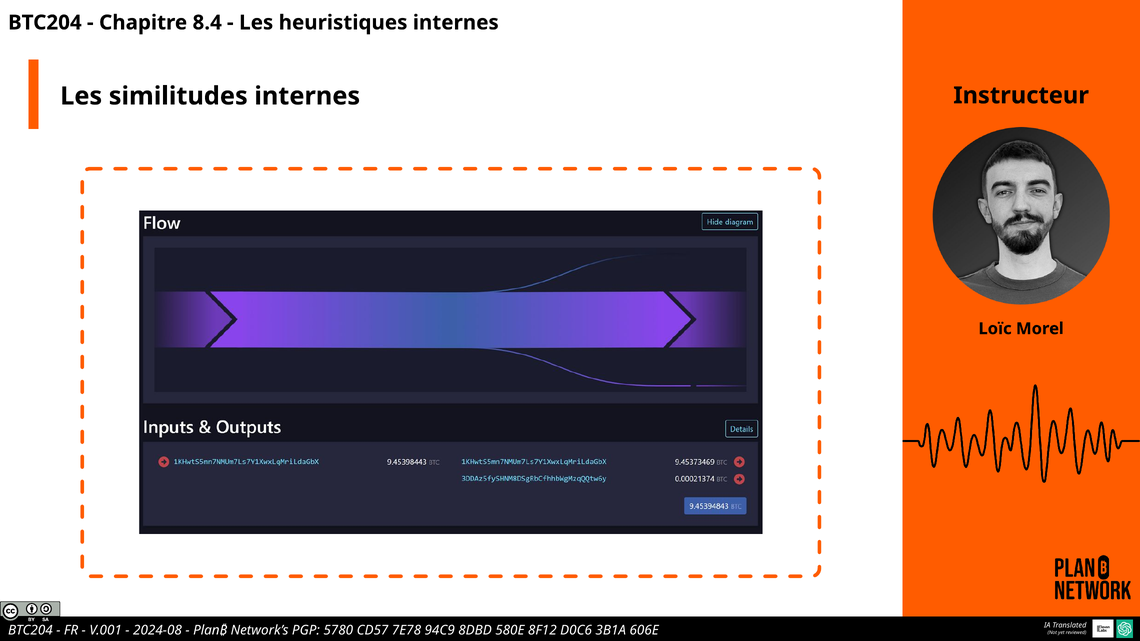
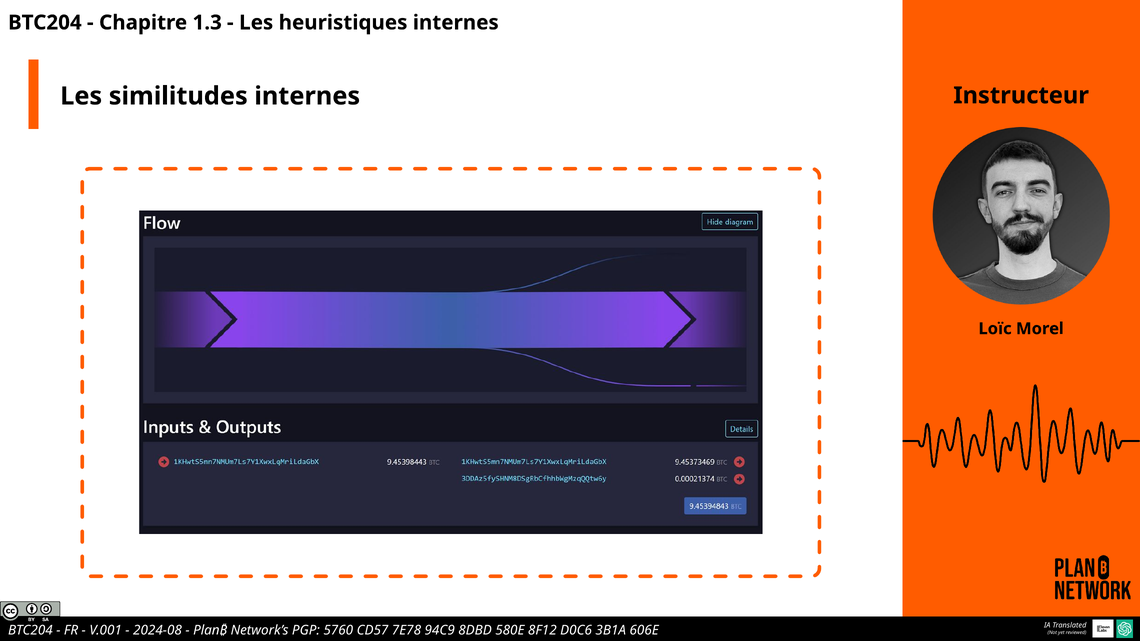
8.4: 8.4 -> 1.3
5780: 5780 -> 5760
